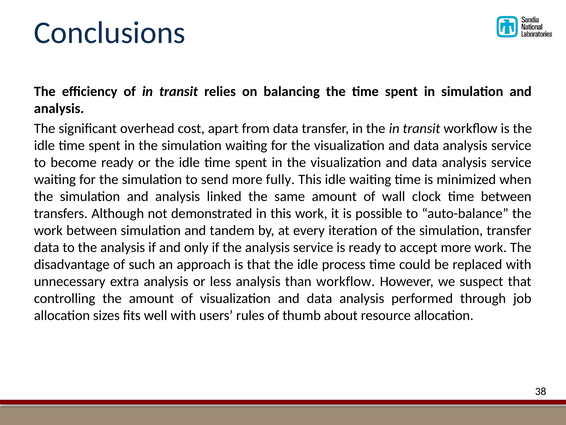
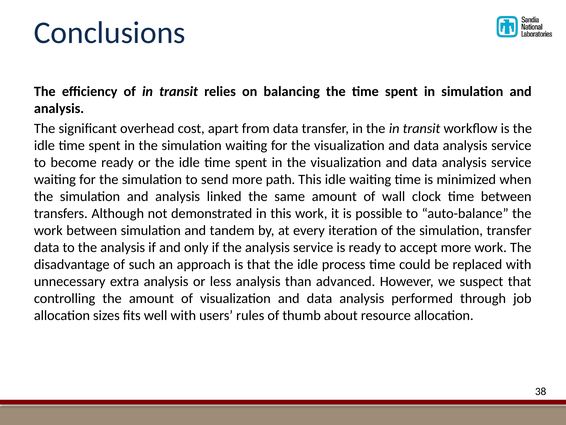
fully: fully -> path
than workflow: workflow -> advanced
